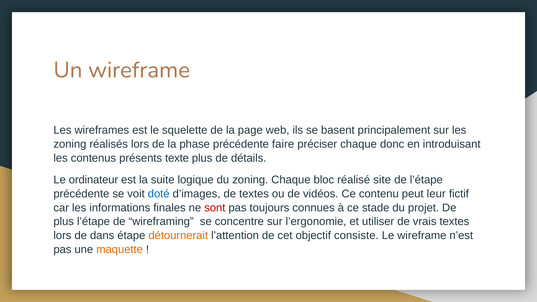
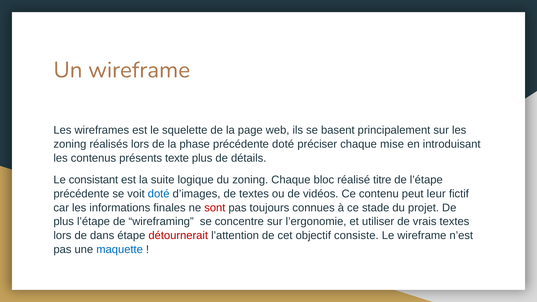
précédente faire: faire -> doté
donc: donc -> mise
ordinateur: ordinateur -> consistant
site: site -> titre
détournerait colour: orange -> red
maquette colour: orange -> blue
